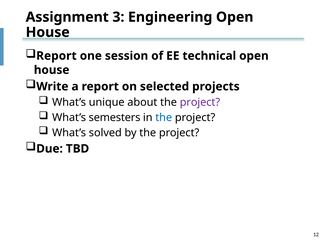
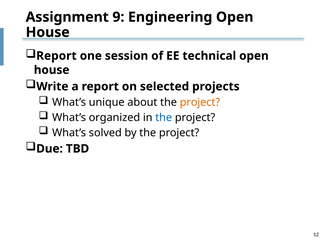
3: 3 -> 9
project at (200, 102) colour: purple -> orange
semesters: semesters -> organized
